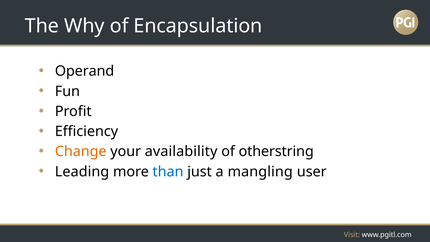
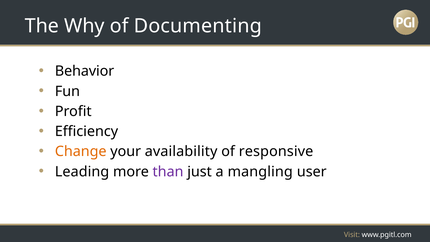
Encapsulation: Encapsulation -> Documenting
Operand: Operand -> Behavior
otherstring: otherstring -> responsive
than colour: blue -> purple
